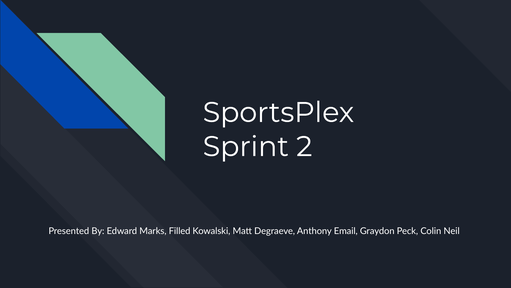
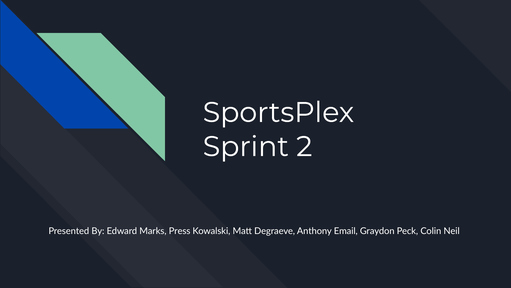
Filled: Filled -> Press
